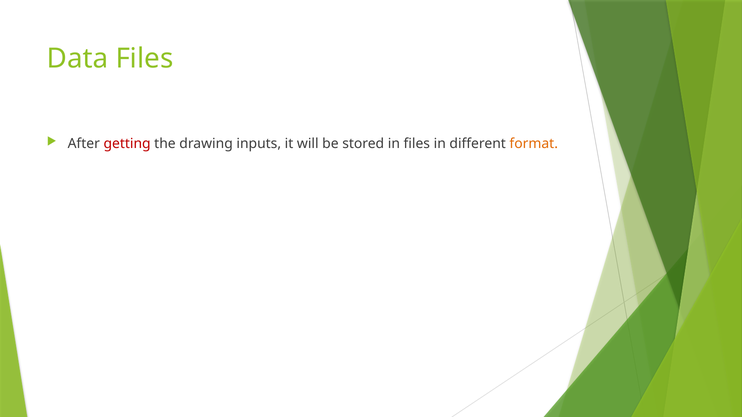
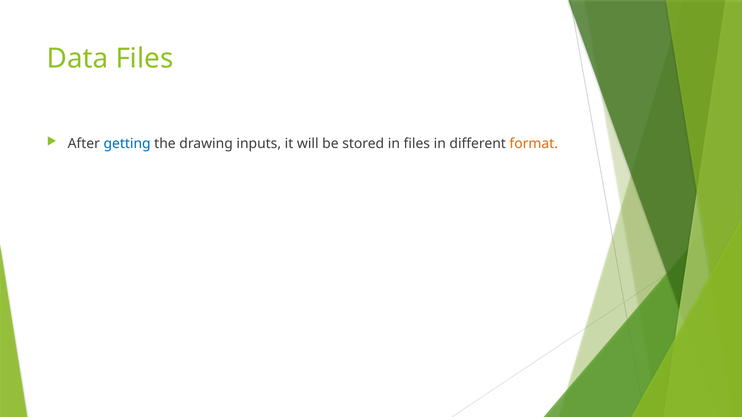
getting colour: red -> blue
